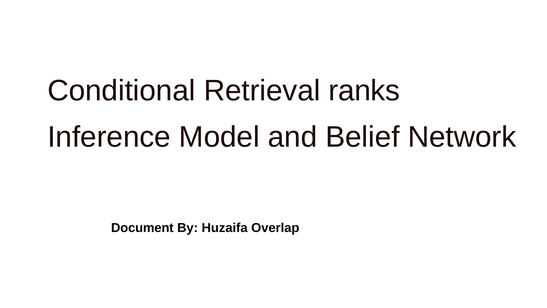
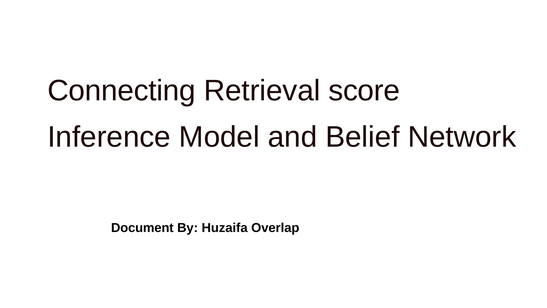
Conditional: Conditional -> Connecting
ranks: ranks -> score
